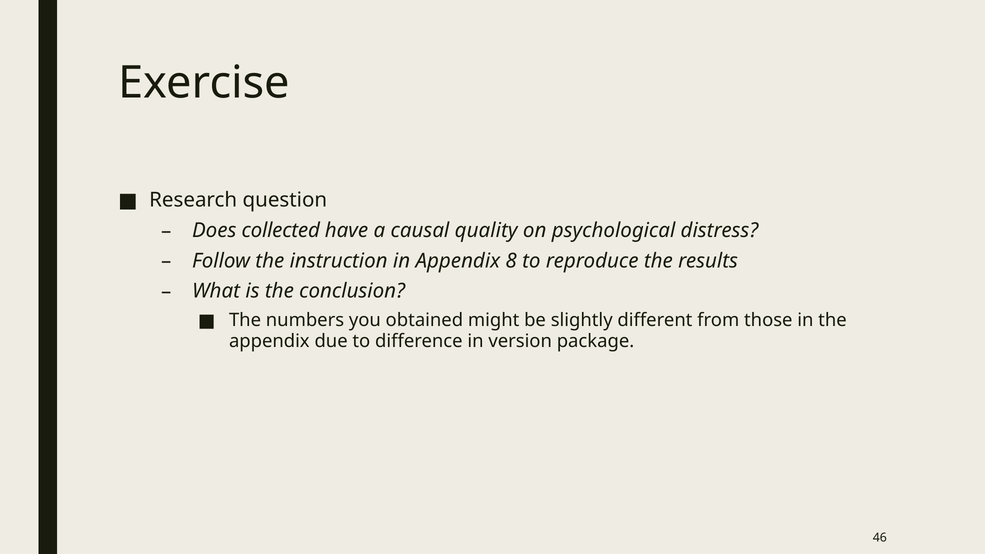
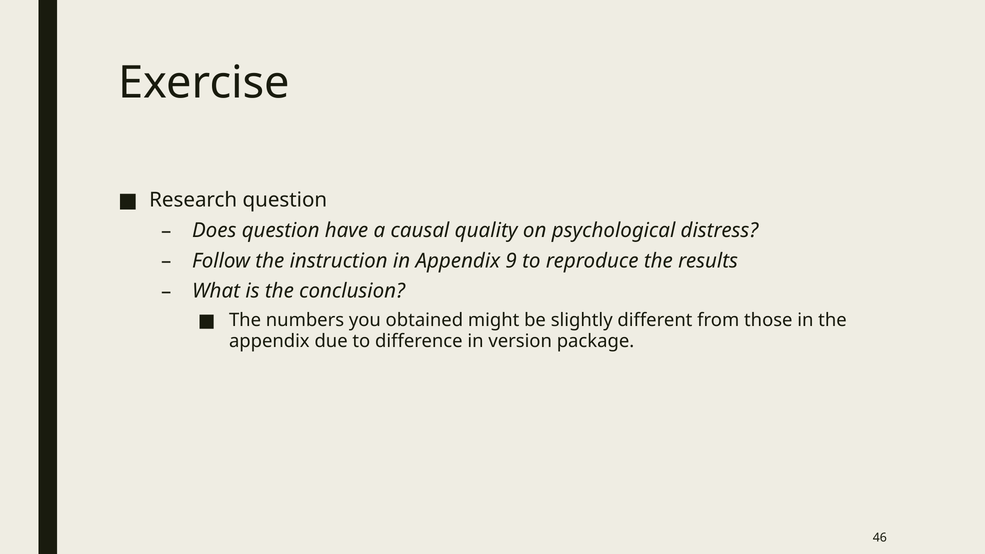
Does collected: collected -> question
8: 8 -> 9
